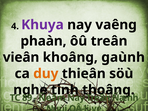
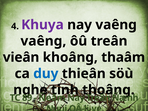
phaàn at (43, 41): phaàn -> vaêng
gaùnh: gaùnh -> thaâm
duy colour: orange -> blue
